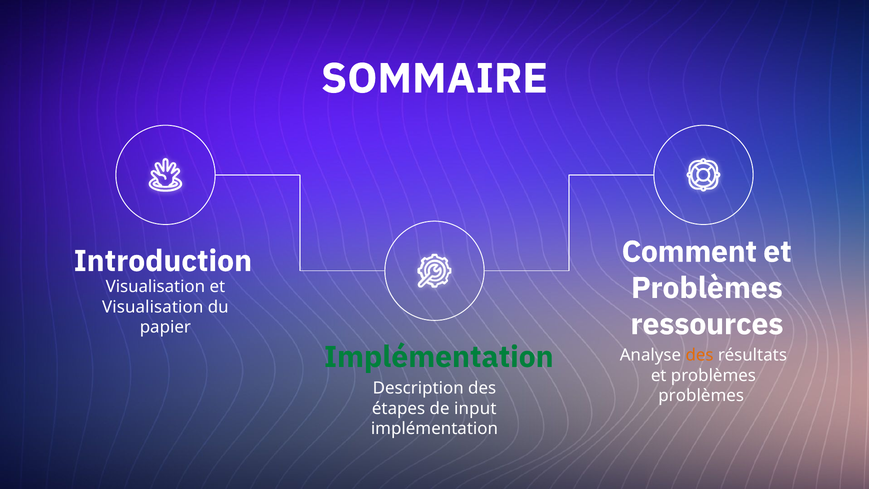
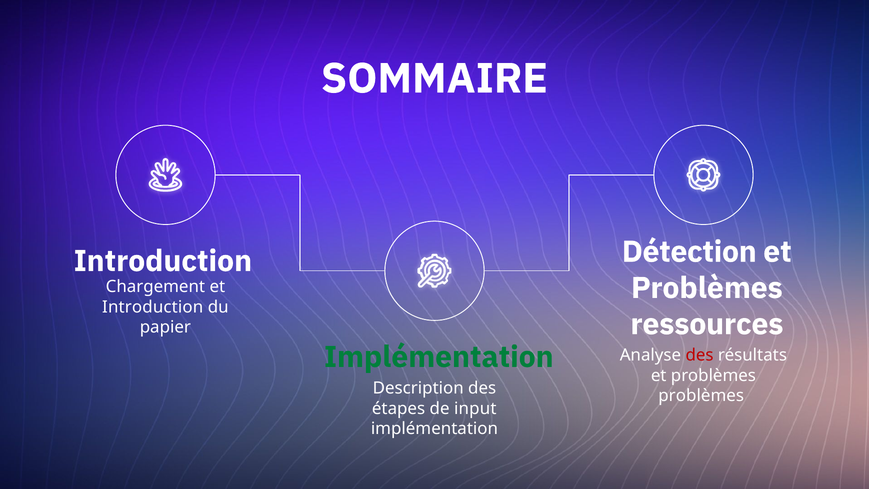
Comment: Comment -> Détection
Visualisation at (155, 287): Visualisation -> Chargement
Visualisation at (153, 307): Visualisation -> Introduction
des at (700, 355) colour: orange -> red
